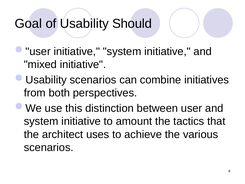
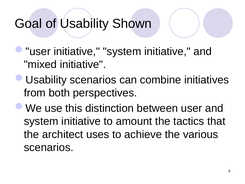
Should: Should -> Shown
